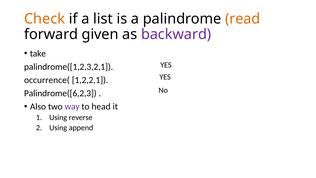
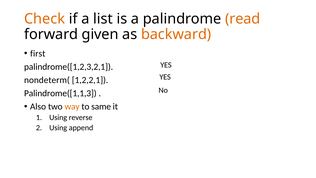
backward colour: purple -> orange
take: take -> first
occurrence(: occurrence( -> nondeterm(
Palindrome([6,2,3: Palindrome([6,2,3 -> Palindrome([1,1,3
way colour: purple -> orange
head: head -> same
